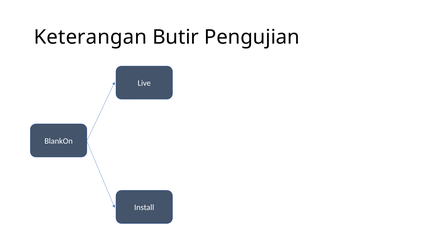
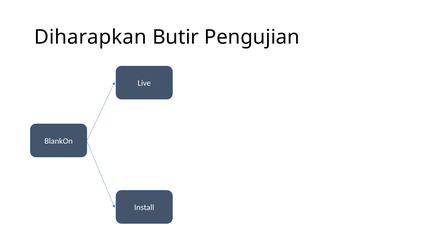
Keterangan: Keterangan -> Diharapkan
